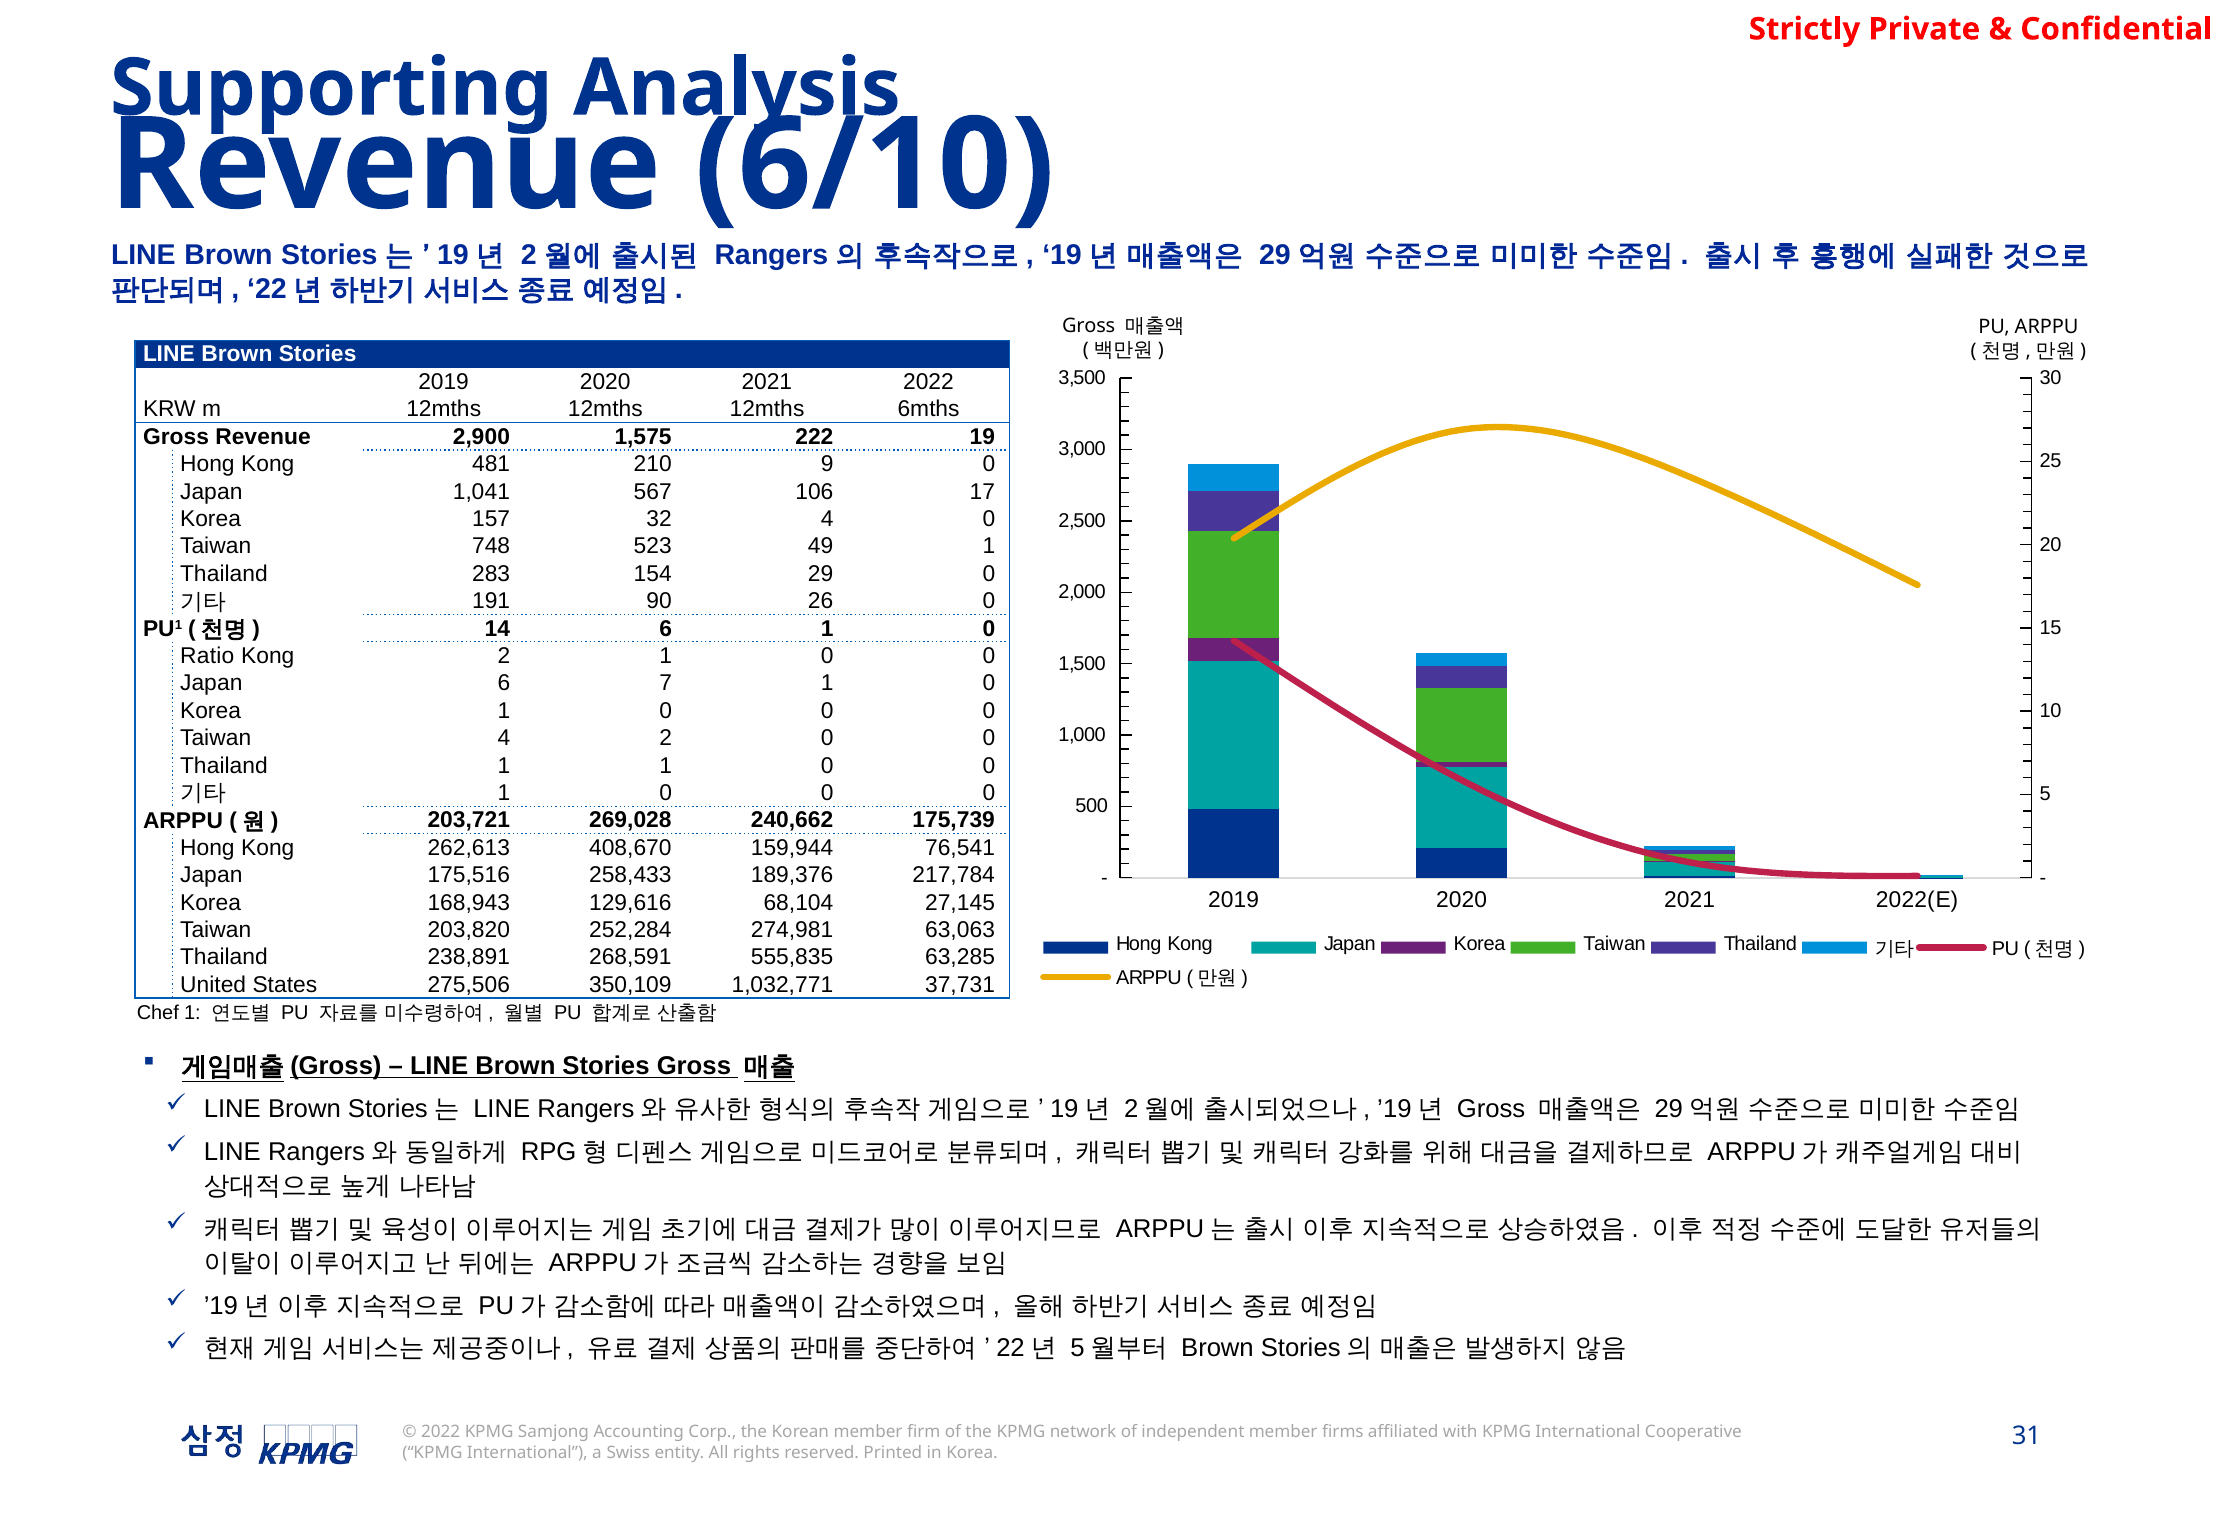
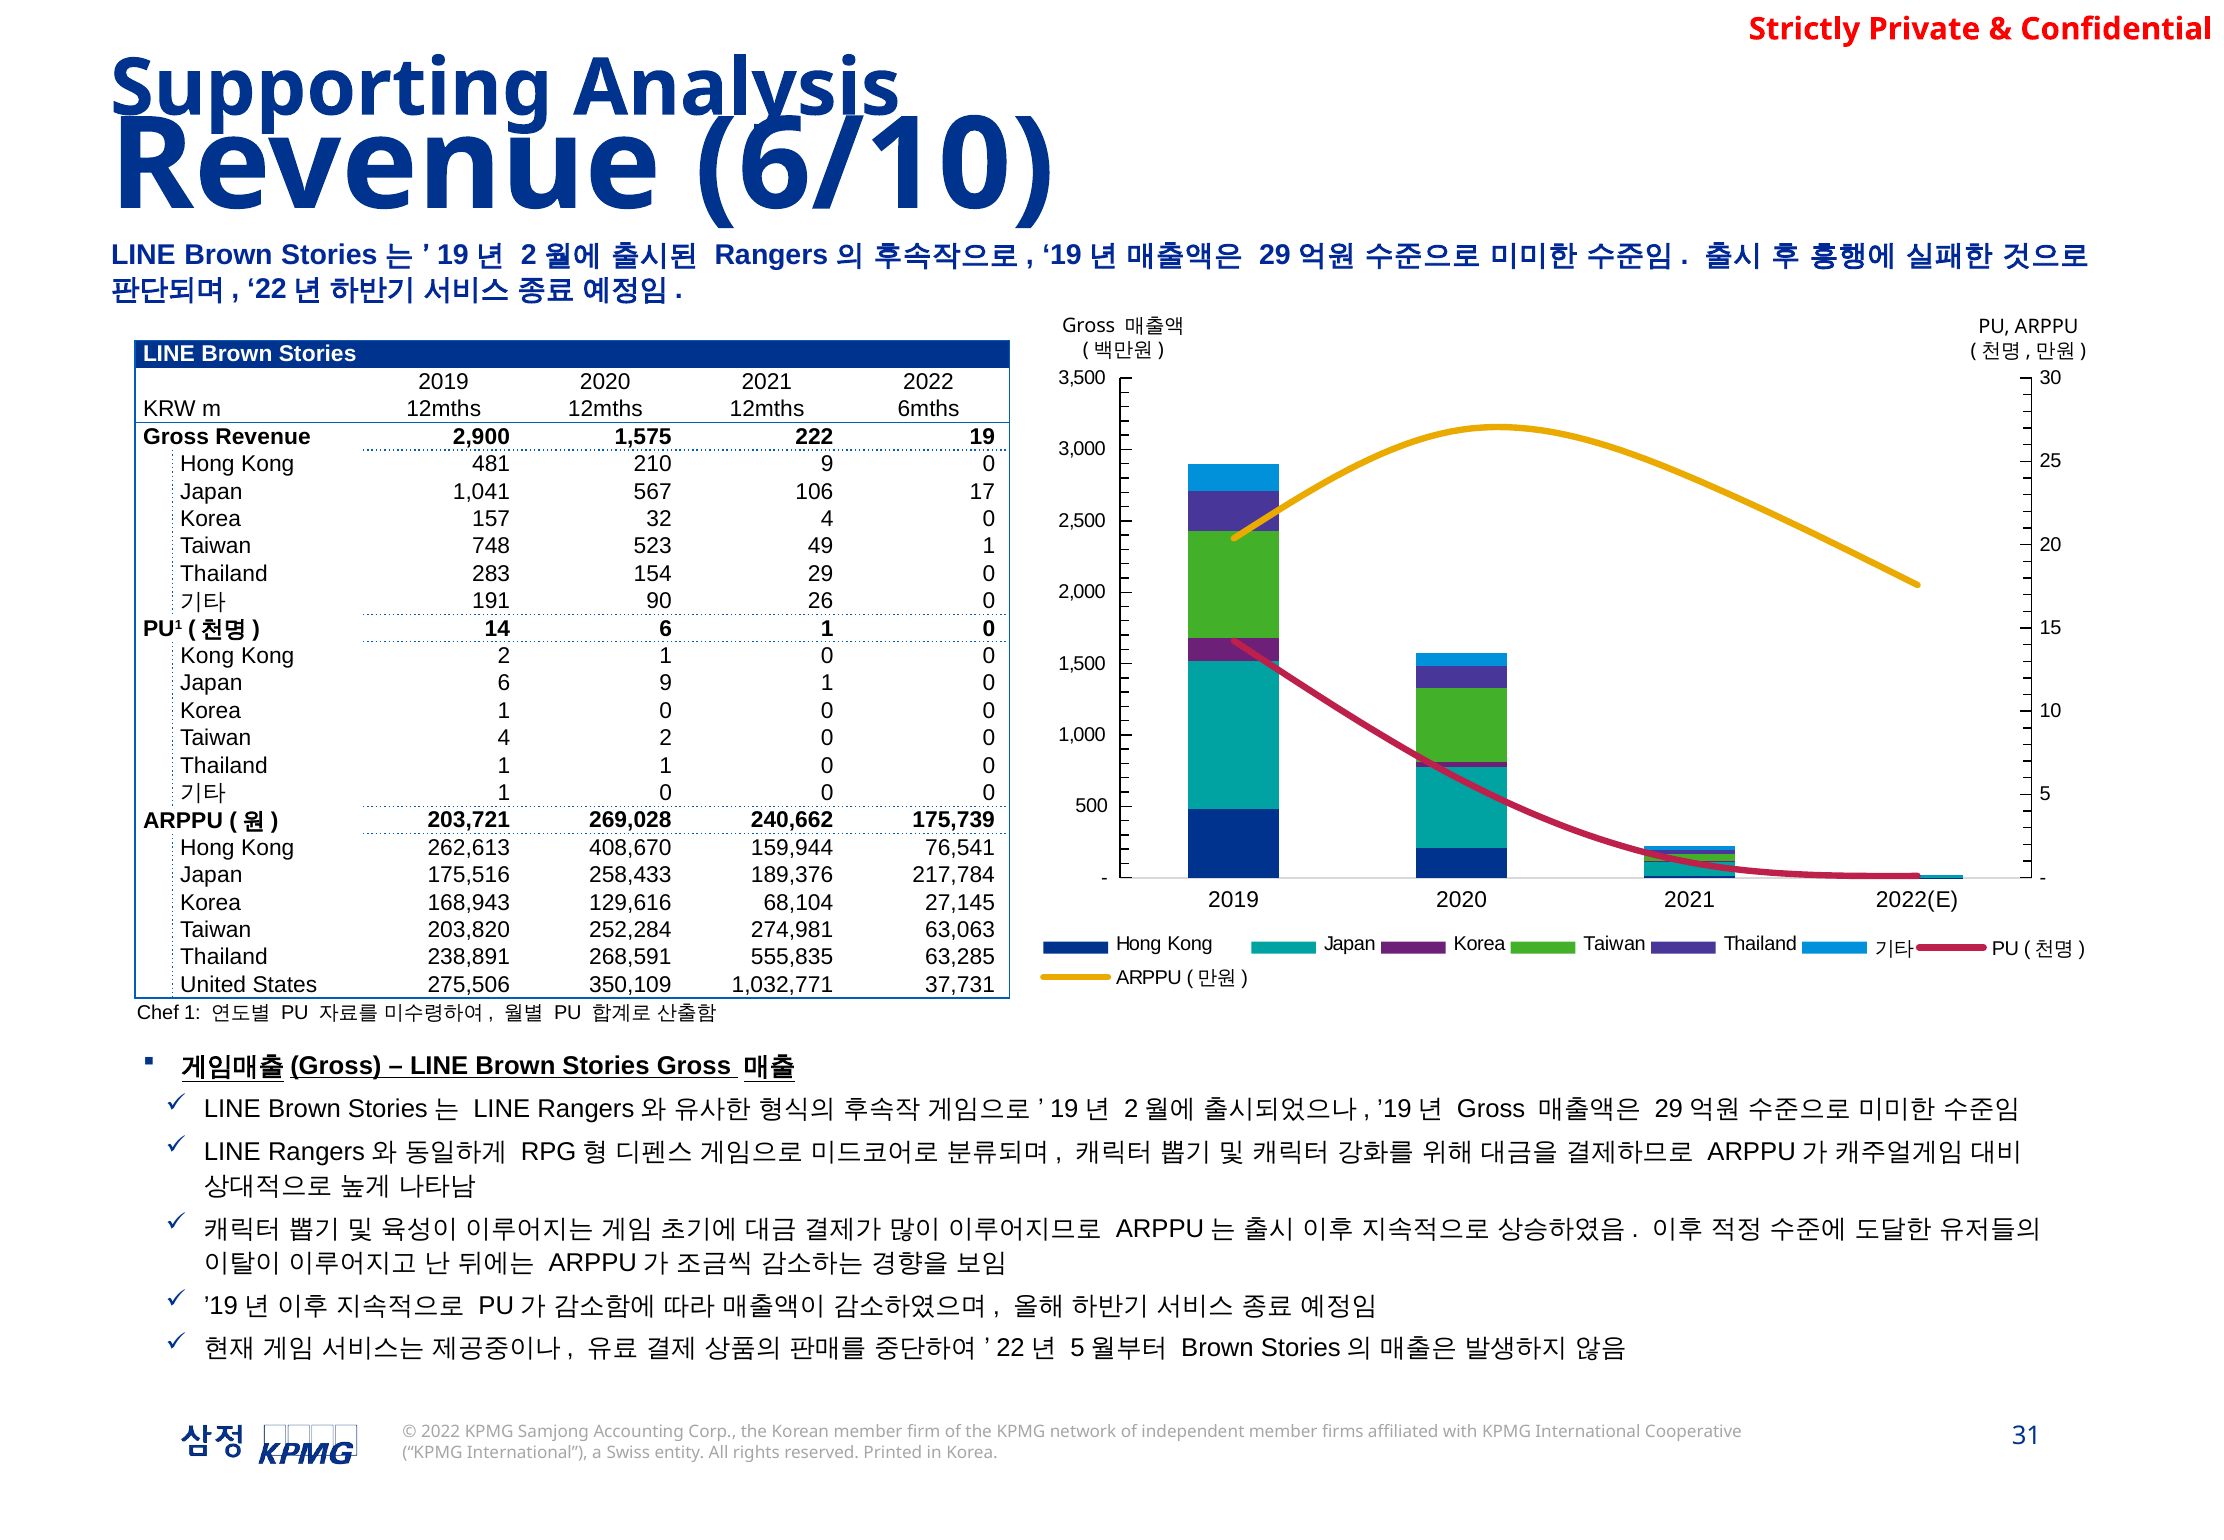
Ratio at (207, 656): Ratio -> Kong
6 7: 7 -> 9
